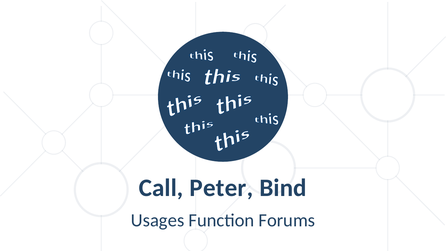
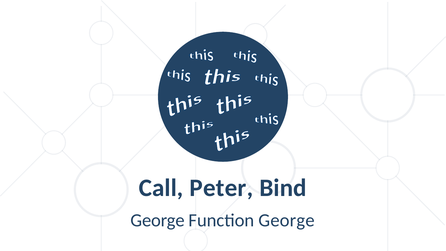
Usages at (158, 220): Usages -> George
Function Forums: Forums -> George
